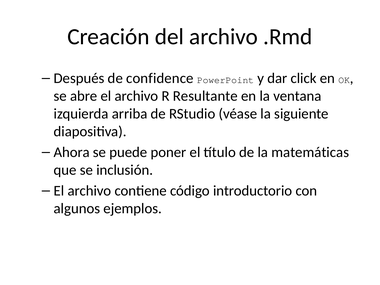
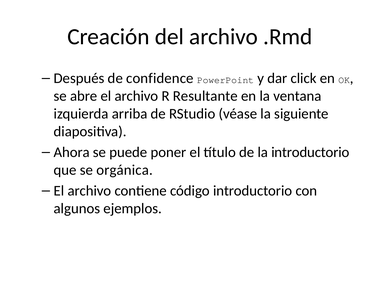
la matemáticas: matemáticas -> introductorio
inclusión: inclusión -> orgánica
